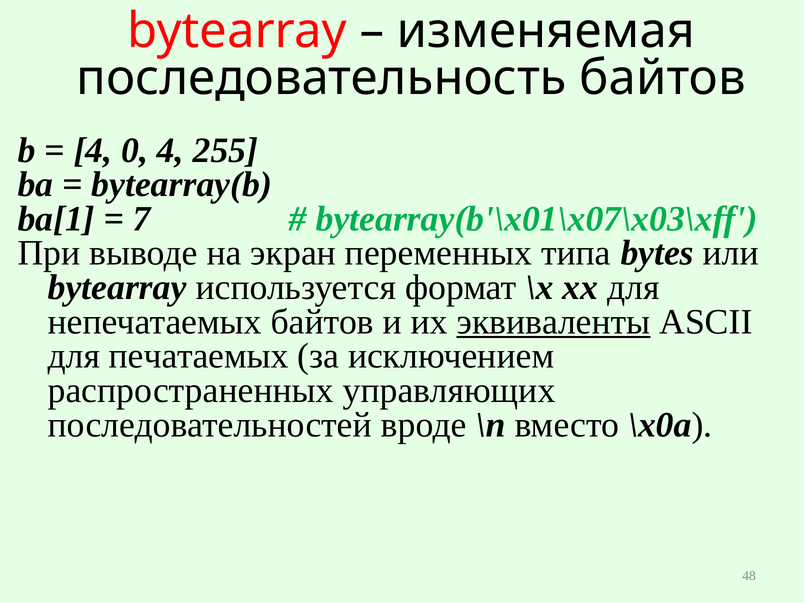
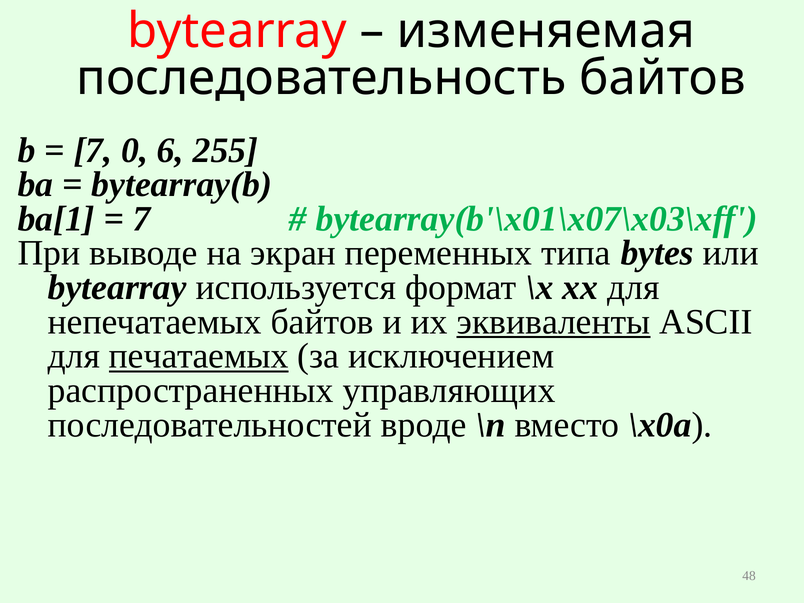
4 at (93, 150): 4 -> 7
0 4: 4 -> 6
печатаемых underline: none -> present
